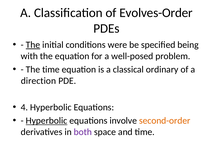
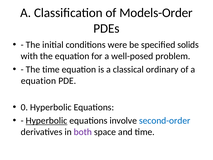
Evolves-Order: Evolves-Order -> Models-Order
The at (33, 45) underline: present -> none
being: being -> solids
direction at (38, 81): direction -> equation
4: 4 -> 0
second-order colour: orange -> blue
